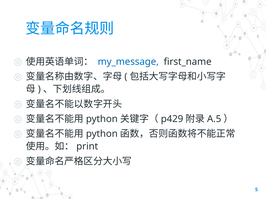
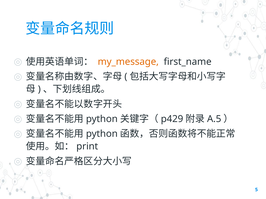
my_message colour: blue -> orange
